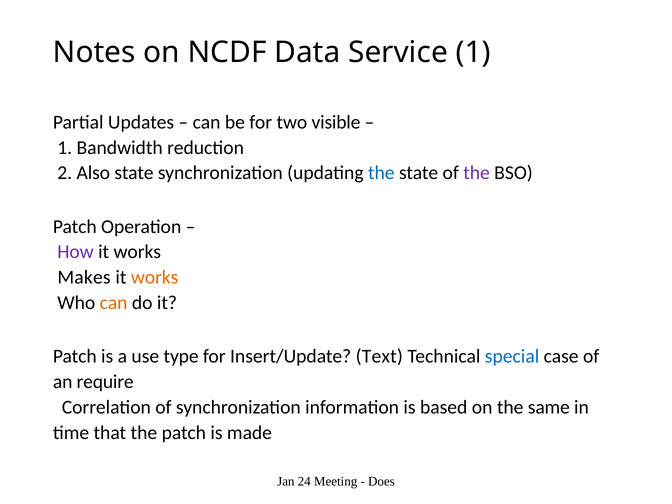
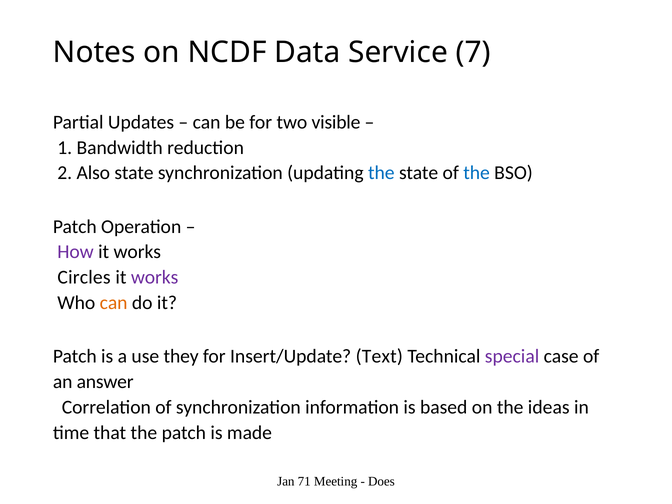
Service 1: 1 -> 7
the at (477, 173) colour: purple -> blue
Makes: Makes -> Circles
works at (155, 277) colour: orange -> purple
type: type -> they
special colour: blue -> purple
require: require -> answer
same: same -> ideas
24: 24 -> 71
